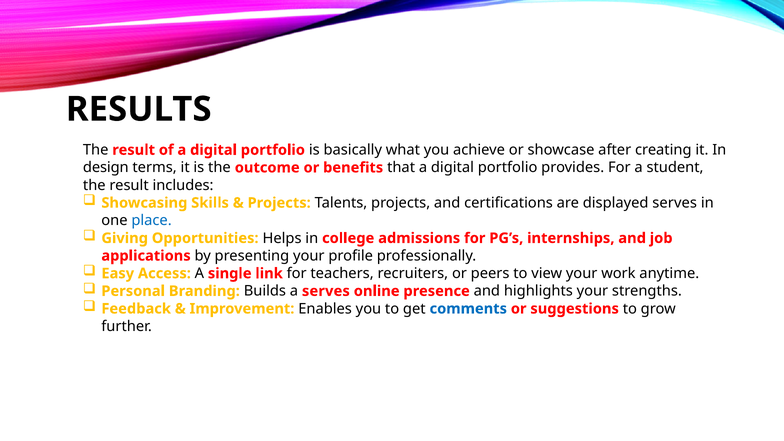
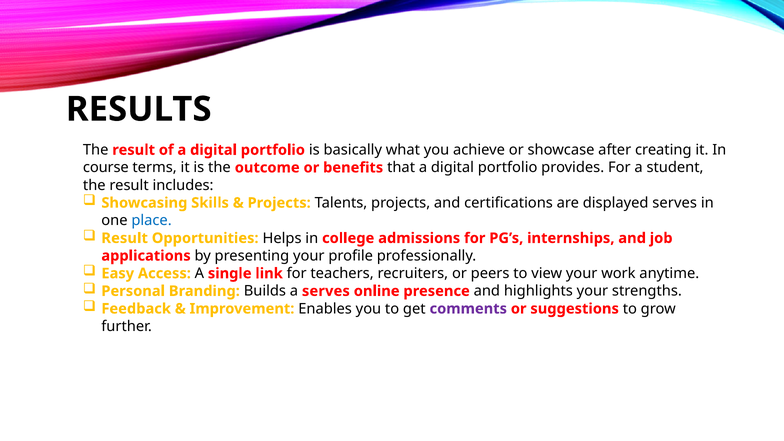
design: design -> course
Giving at (125, 238): Giving -> Result
comments colour: blue -> purple
